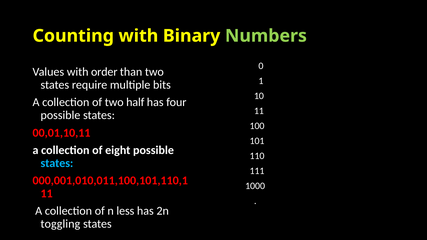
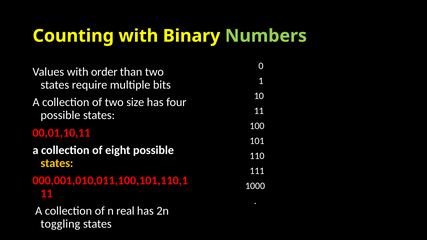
half: half -> size
states at (57, 163) colour: light blue -> yellow
less: less -> real
